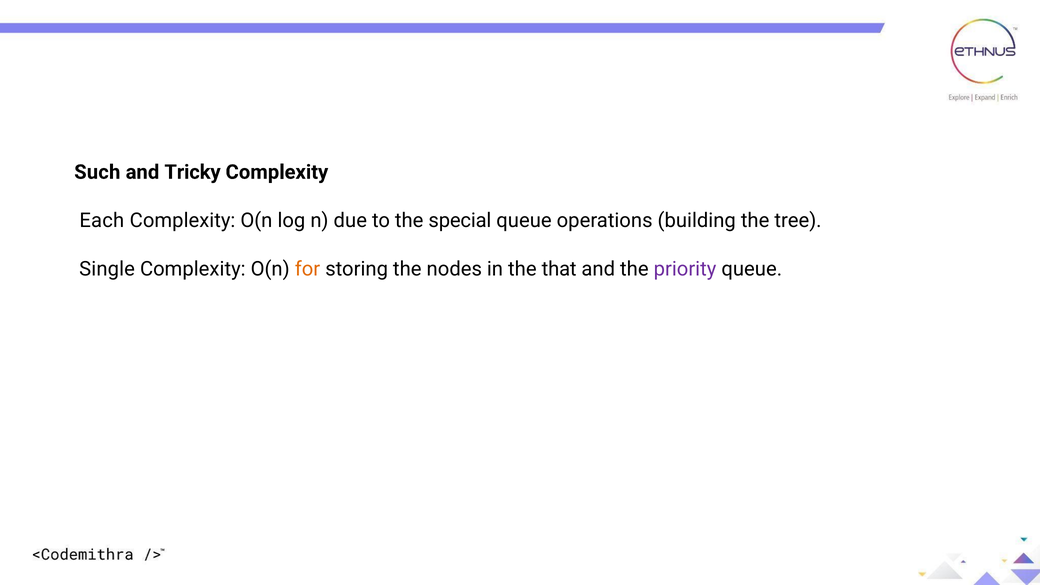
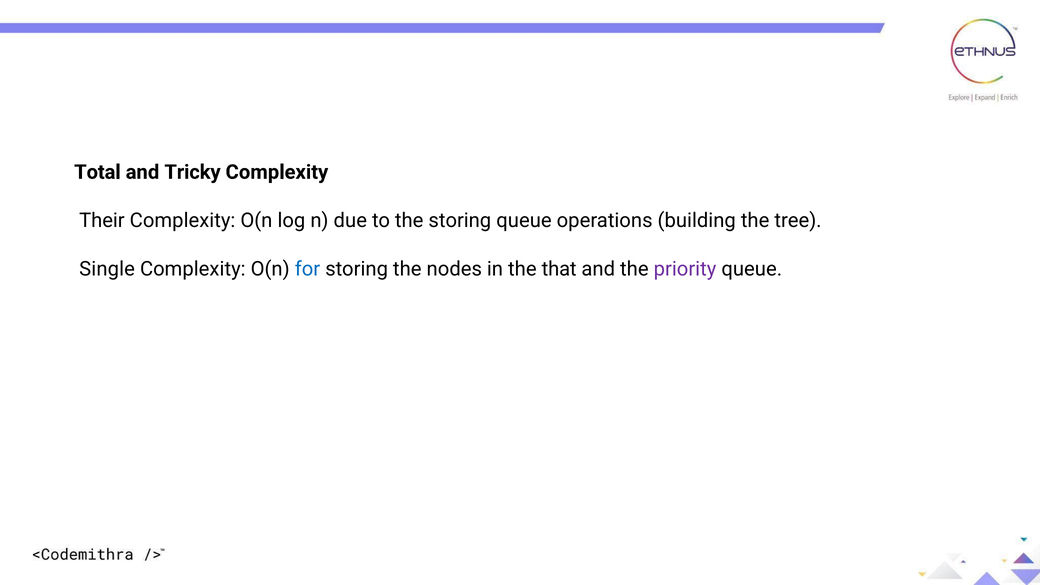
Such: Such -> Total
Each: Each -> Their
the special: special -> storing
for colour: orange -> blue
